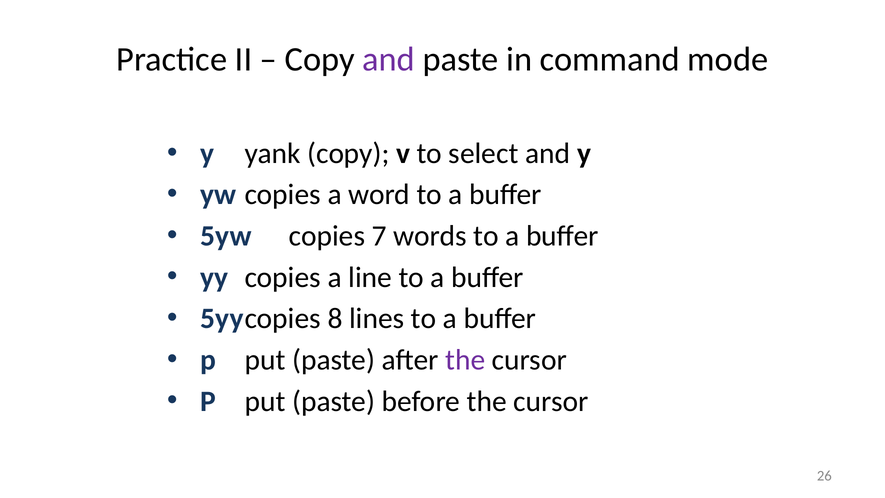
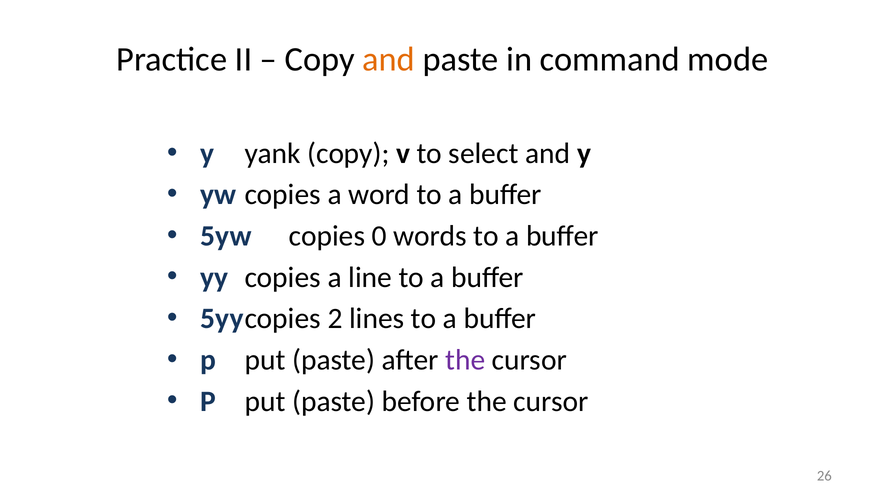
and at (389, 59) colour: purple -> orange
7: 7 -> 0
8: 8 -> 2
